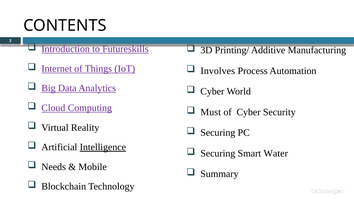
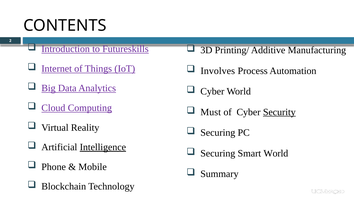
Security underline: none -> present
Smart Water: Water -> World
Needs: Needs -> Phone
